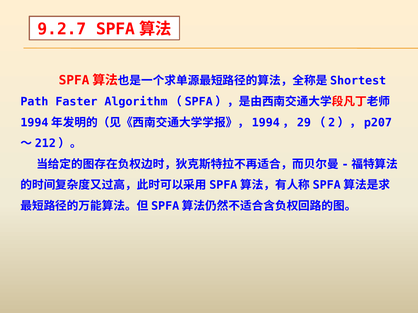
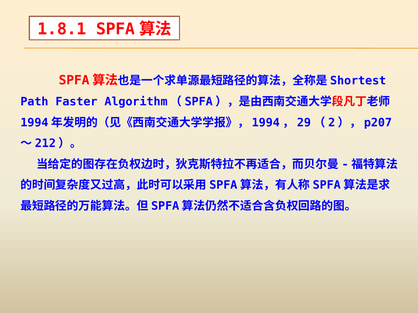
9.2.7: 9.2.7 -> 1.8.1
